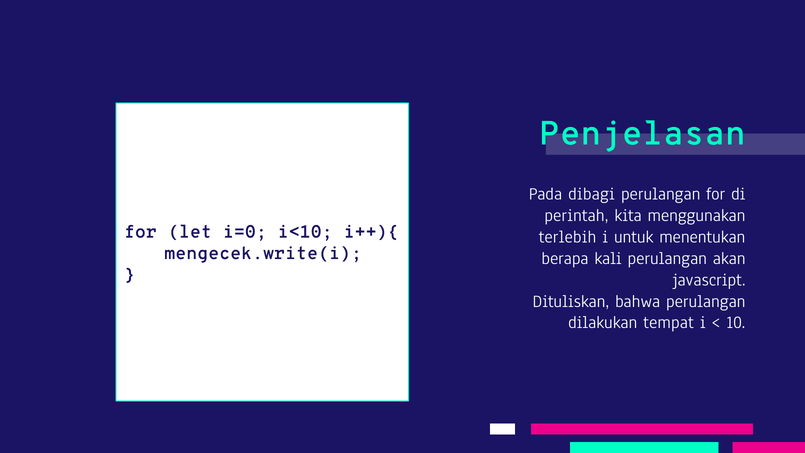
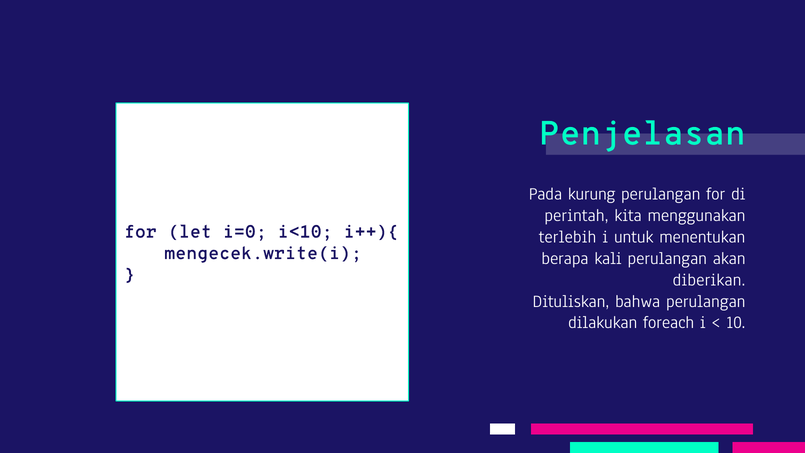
dibagi: dibagi -> kurung
javascript: javascript -> diberikan
tempat: tempat -> foreach
